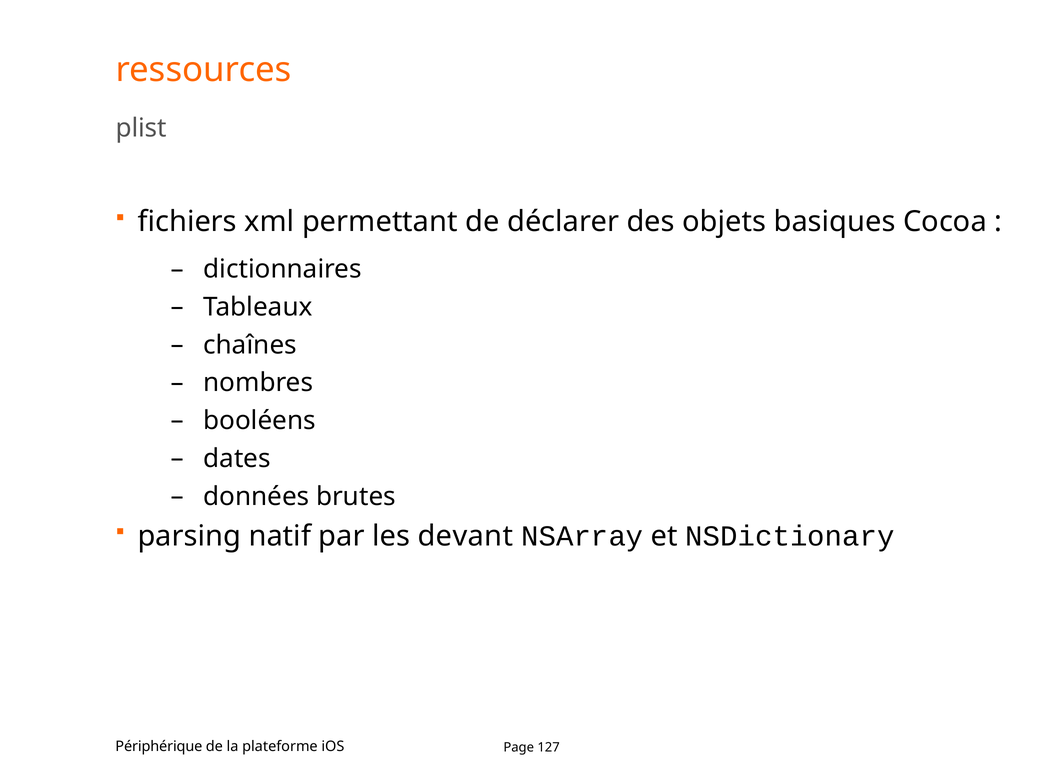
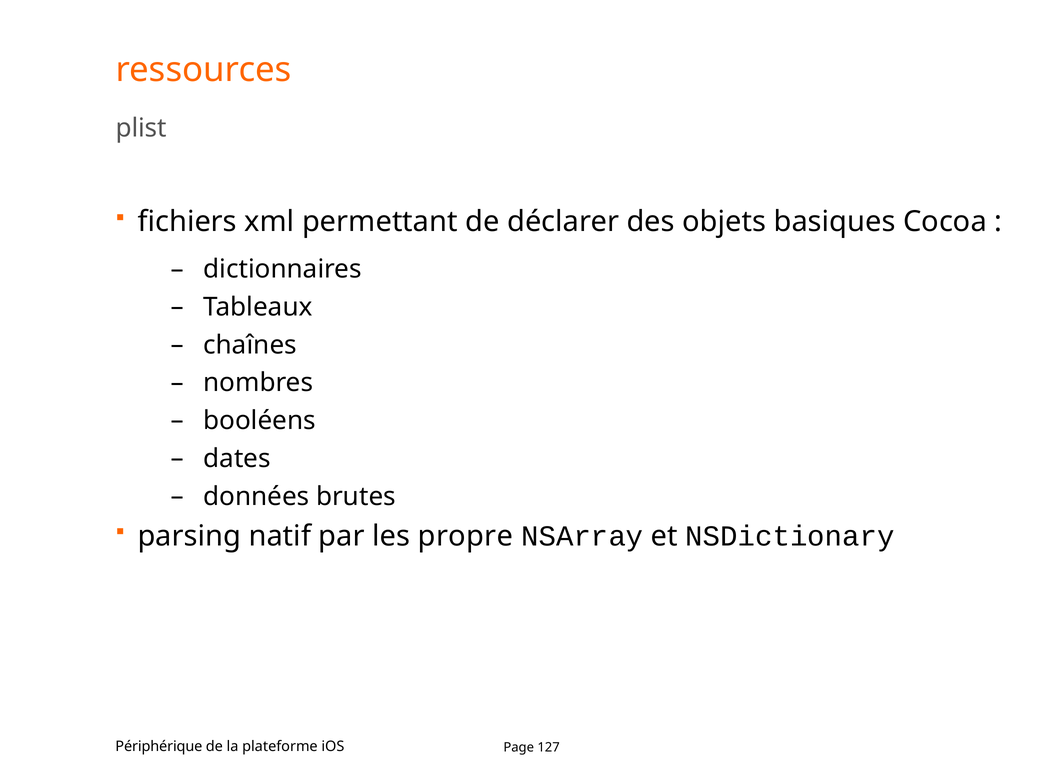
devant: devant -> propre
